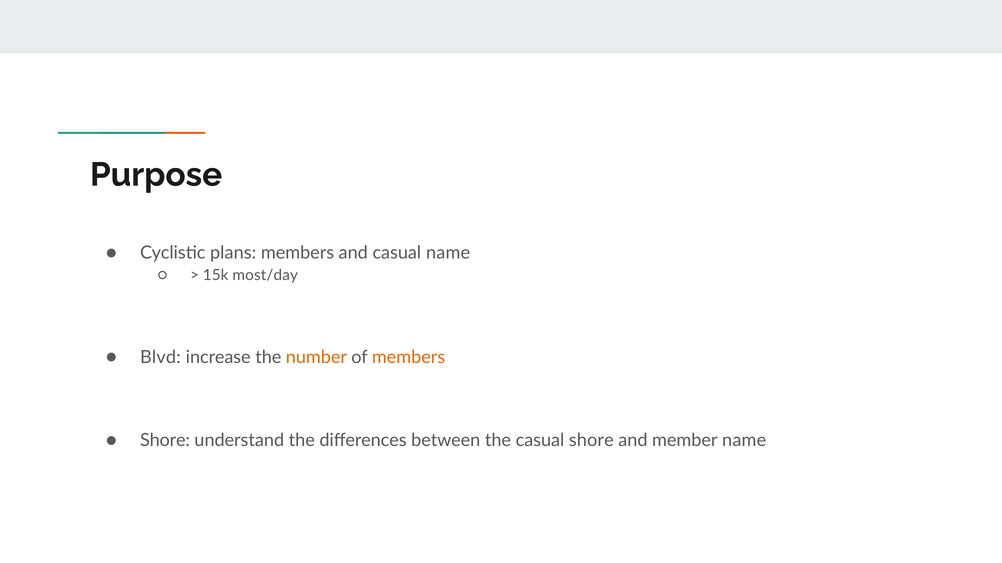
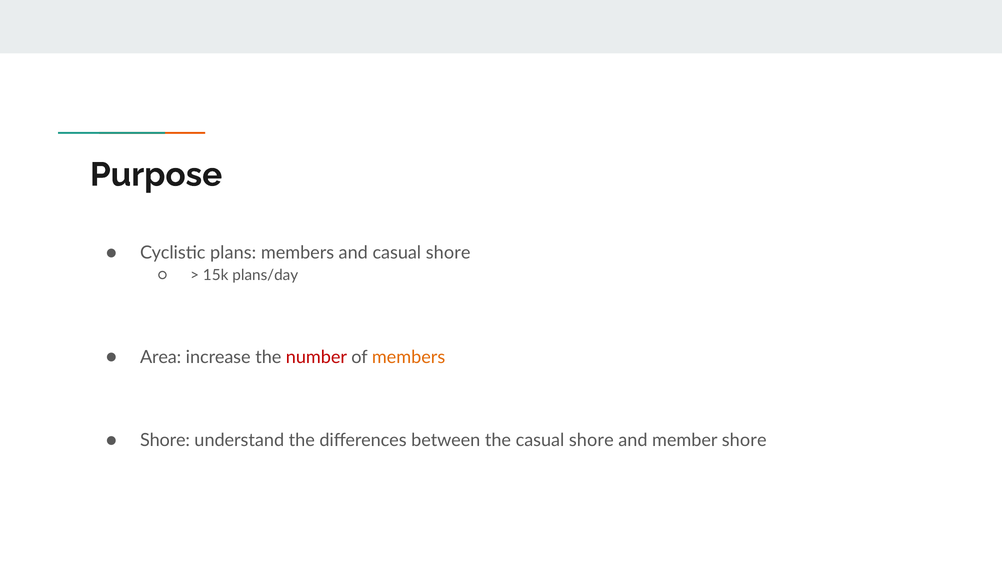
and casual name: name -> shore
most/day: most/day -> plans/day
Blvd: Blvd -> Area
number colour: orange -> red
member name: name -> shore
